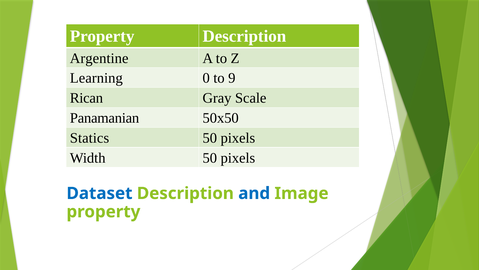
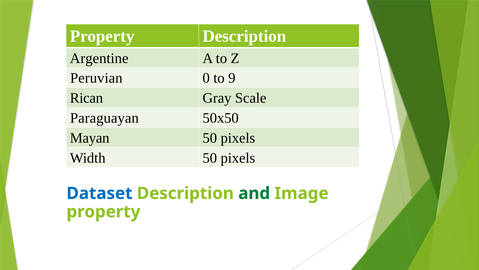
Learning: Learning -> Peruvian
Panamanian: Panamanian -> Paraguayan
Statics: Statics -> Mayan
and colour: blue -> green
